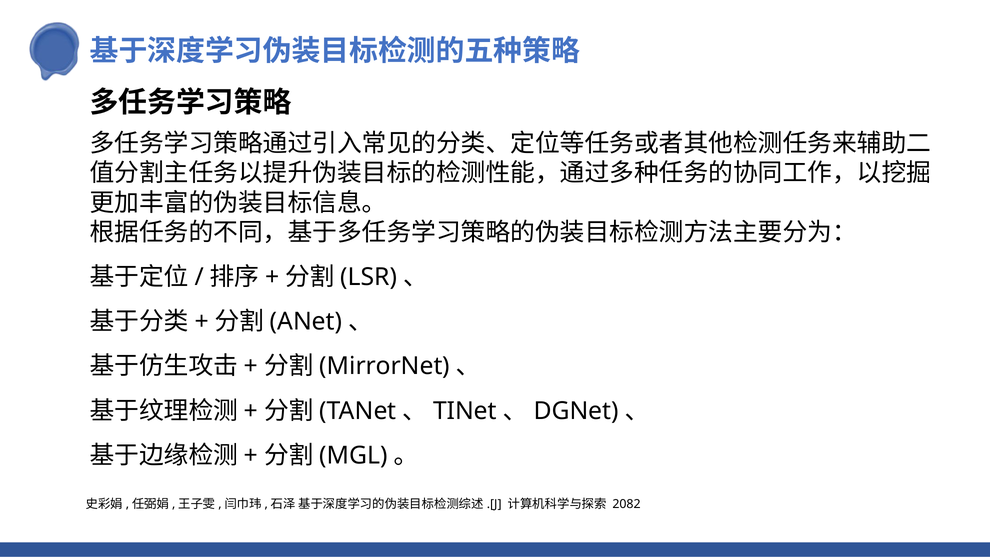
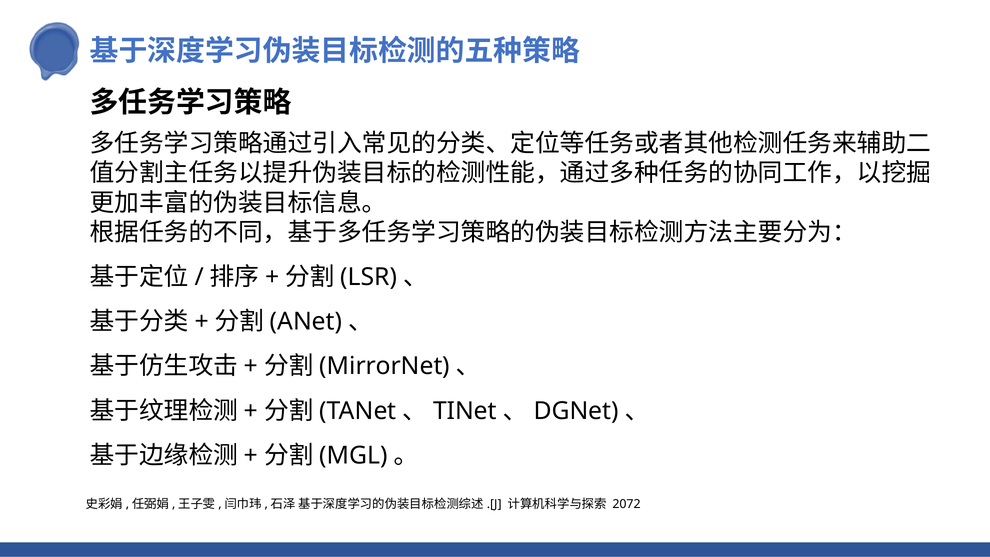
2082: 2082 -> 2072
